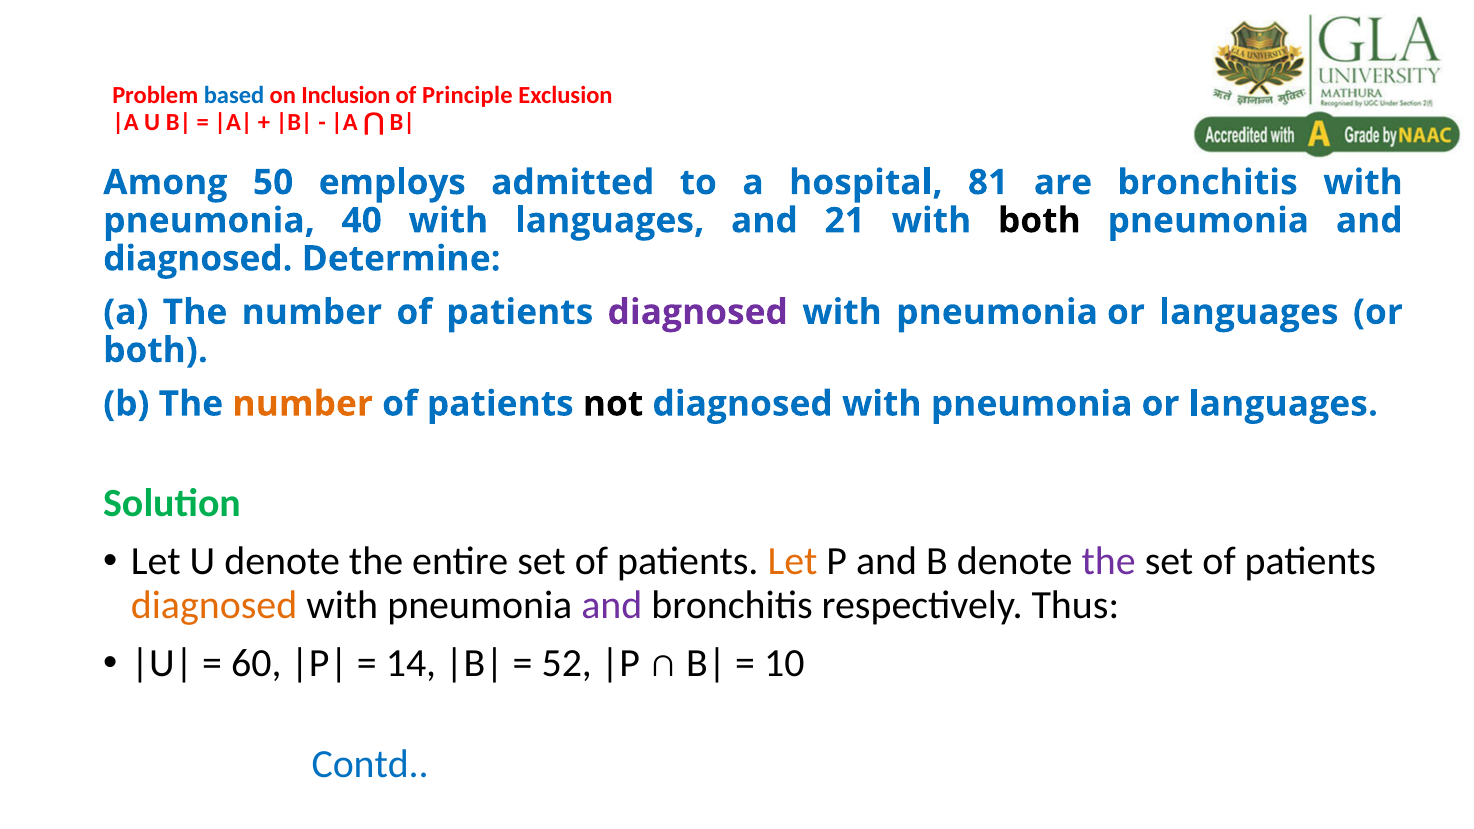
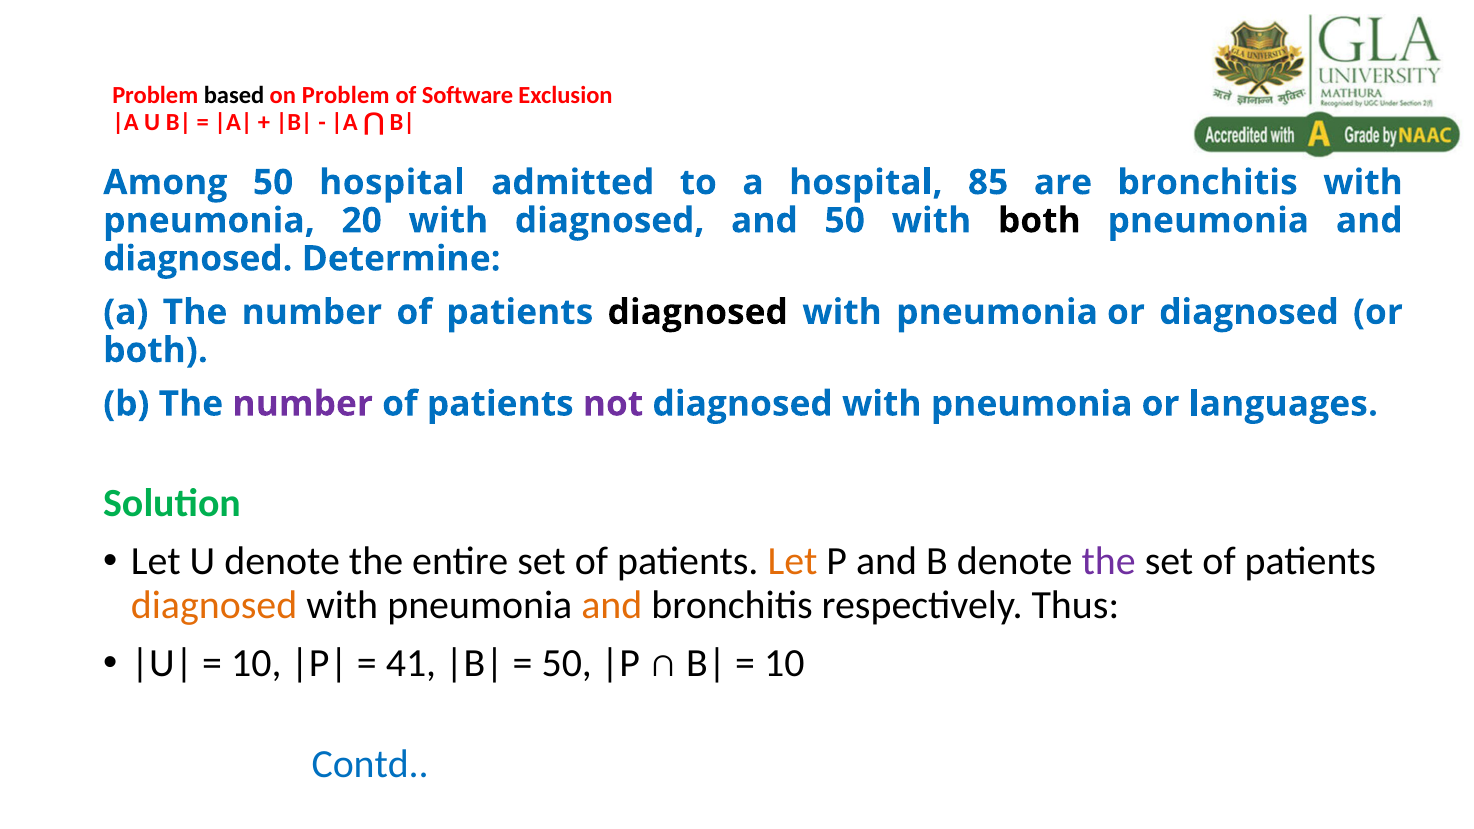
based colour: blue -> black
on Inclusion: Inclusion -> Problem
Principle: Principle -> Software
50 employs: employs -> hospital
81: 81 -> 85
40: 40 -> 20
with languages: languages -> diagnosed
and 21: 21 -> 50
diagnosed at (698, 312) colour: purple -> black
languages at (1249, 312): languages -> diagnosed
number at (303, 404) colour: orange -> purple
not colour: black -> purple
and at (612, 605) colour: purple -> orange
60 at (256, 663): 60 -> 10
14: 14 -> 41
52 at (567, 663): 52 -> 50
